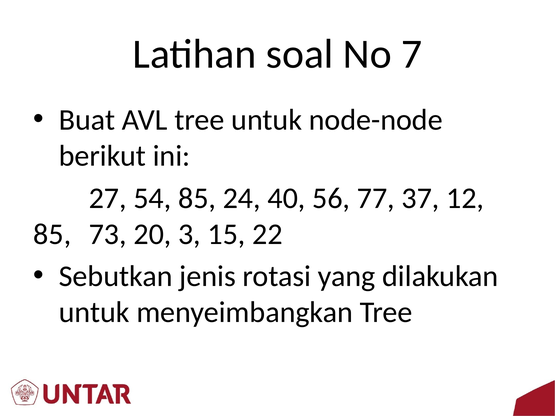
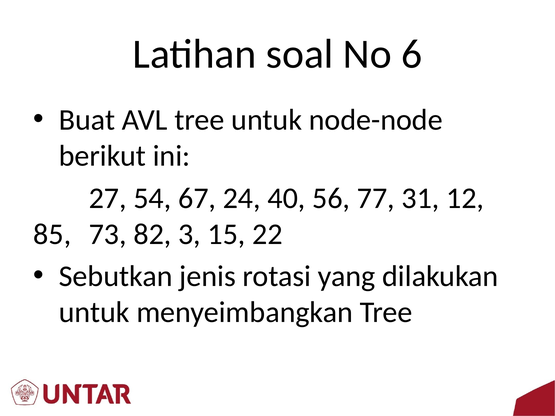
7: 7 -> 6
54 85: 85 -> 67
37: 37 -> 31
20: 20 -> 82
